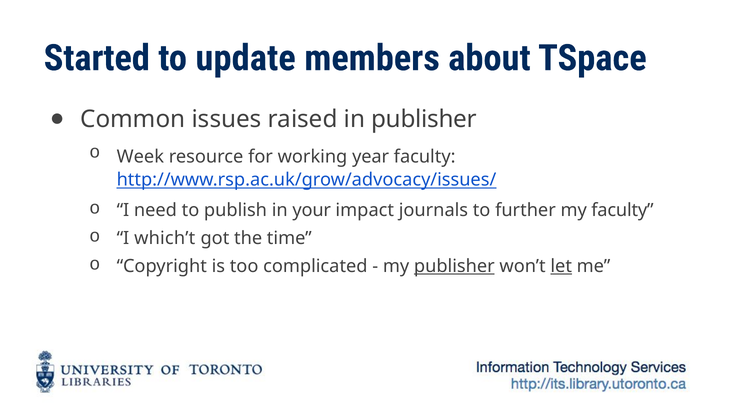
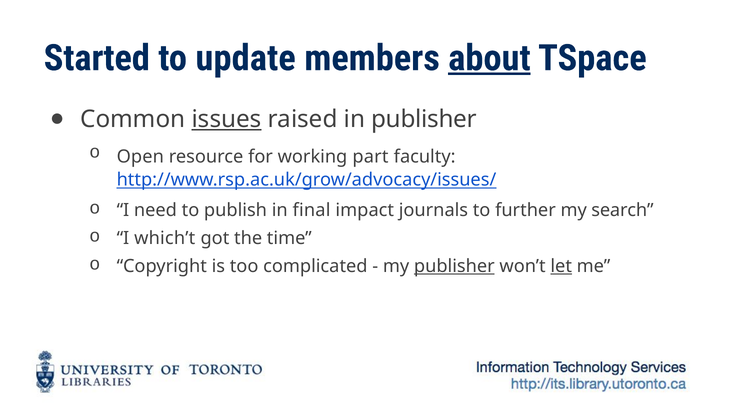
about underline: none -> present
issues underline: none -> present
Week: Week -> Open
year: year -> part
your: your -> final
my faculty: faculty -> search
